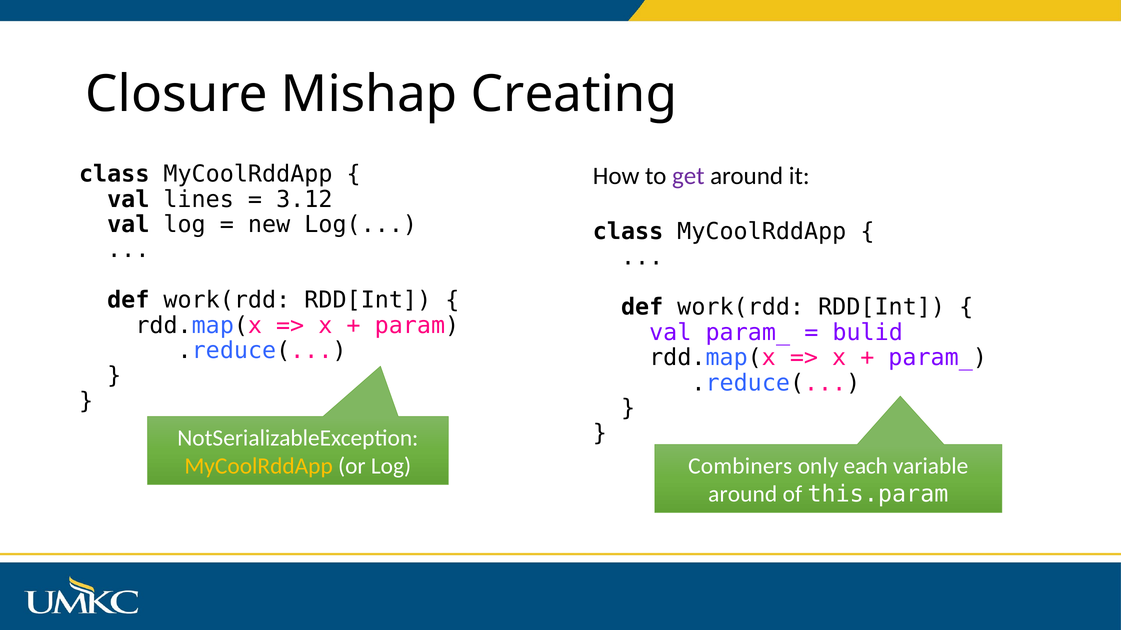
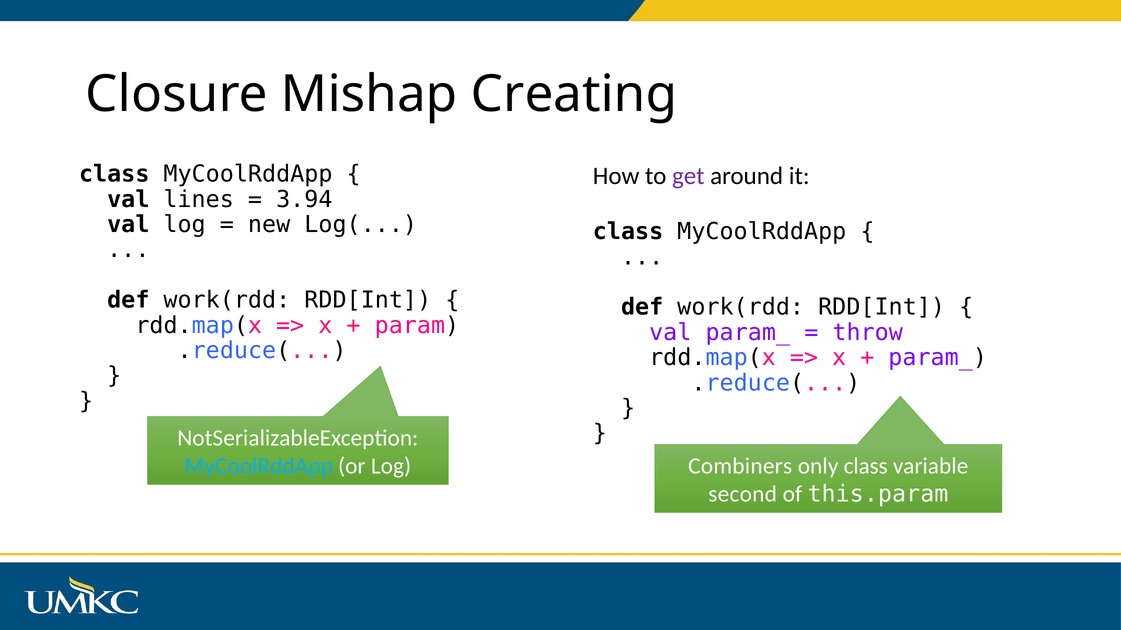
3.12: 3.12 -> 3.94
bulid: bulid -> throw
MyCoolRddApp at (259, 467) colour: yellow -> light blue
only each: each -> class
around at (743, 495): around -> second
